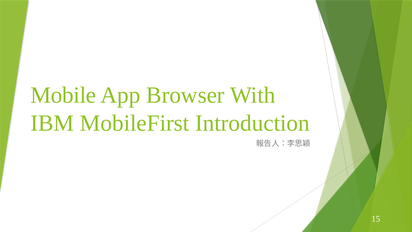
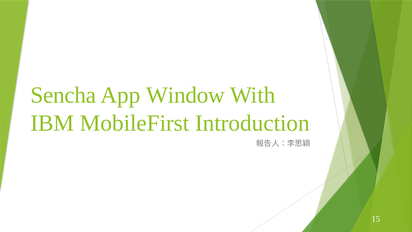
Mobile: Mobile -> Sencha
Browser: Browser -> Window
